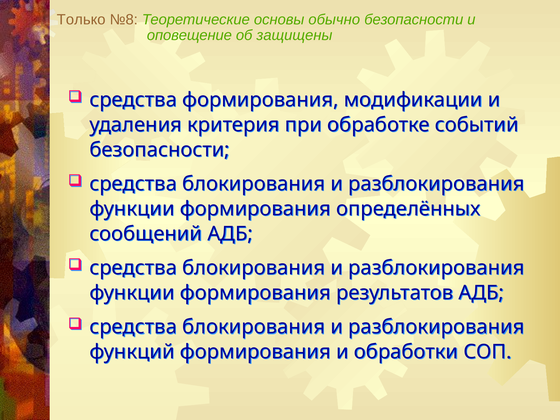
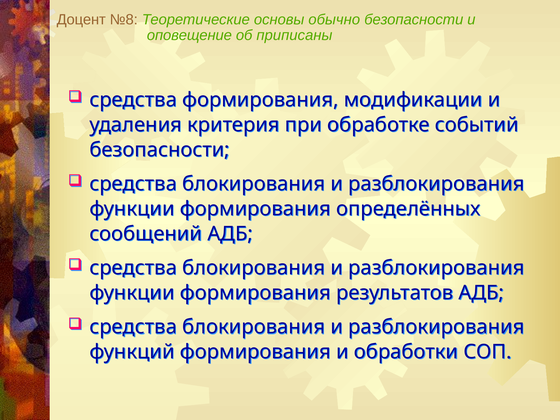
Только: Только -> Доцент
защищены: защищены -> приписаны
